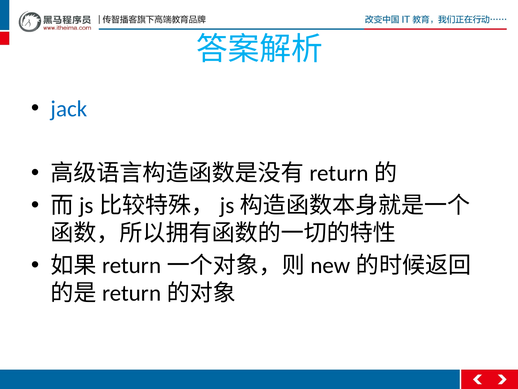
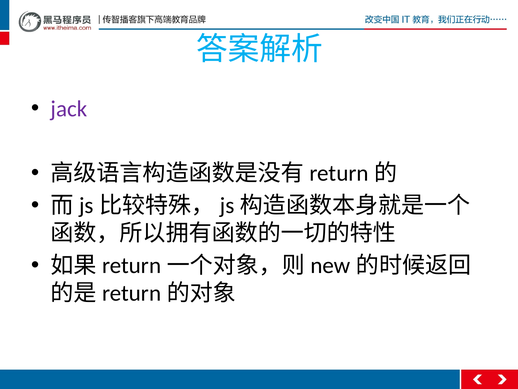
jack colour: blue -> purple
